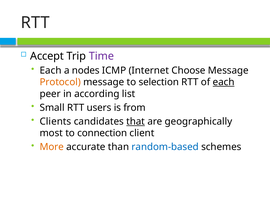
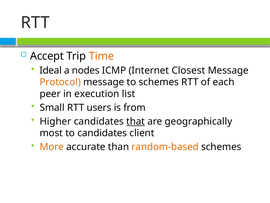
Time colour: purple -> orange
Each at (51, 70): Each -> Ideal
Choose: Choose -> Closest
to selection: selection -> schemes
each at (224, 82) underline: present -> none
according: according -> execution
Clients: Clients -> Higher
to connection: connection -> candidates
random-based colour: blue -> orange
